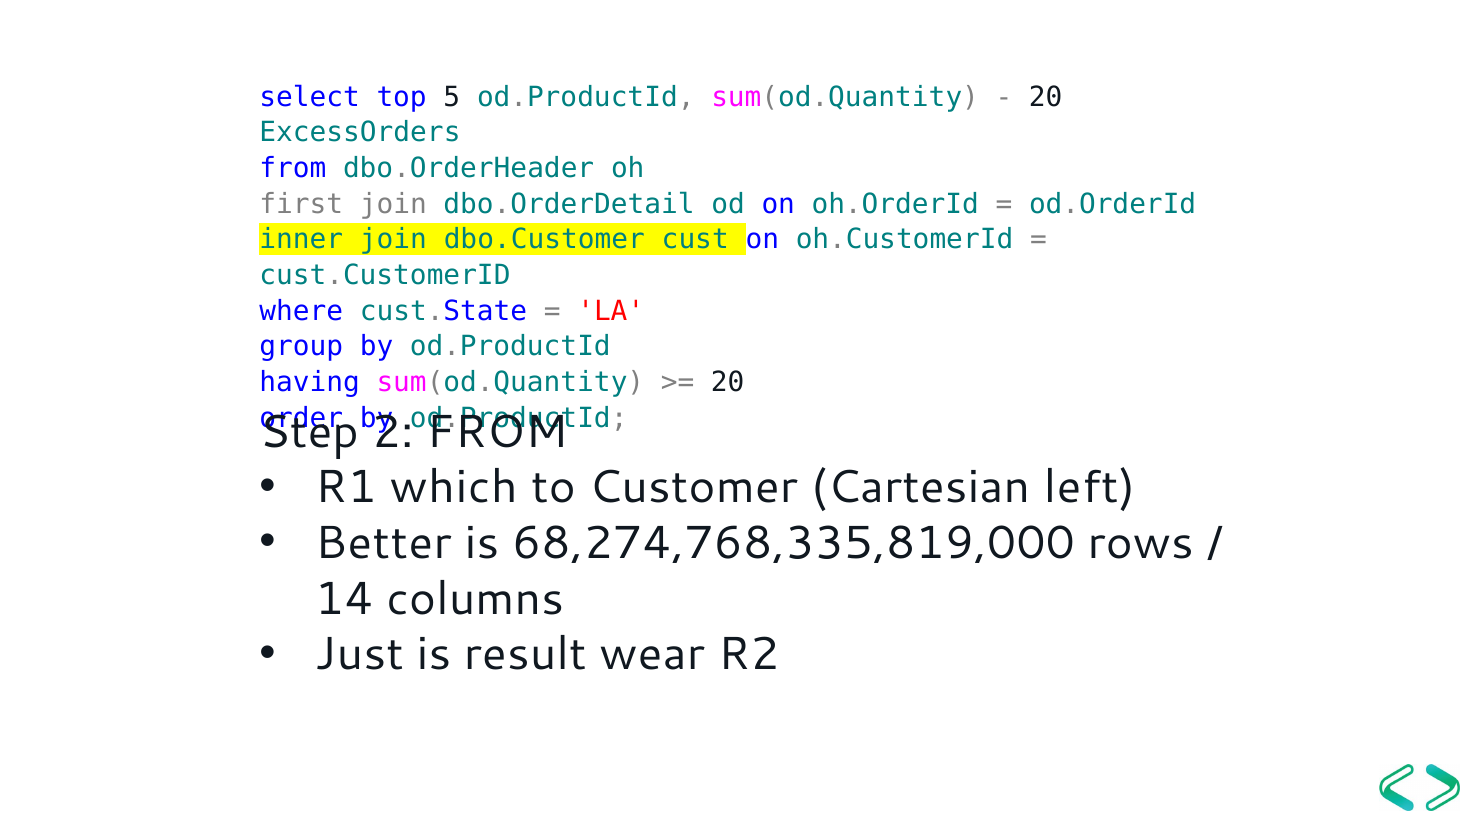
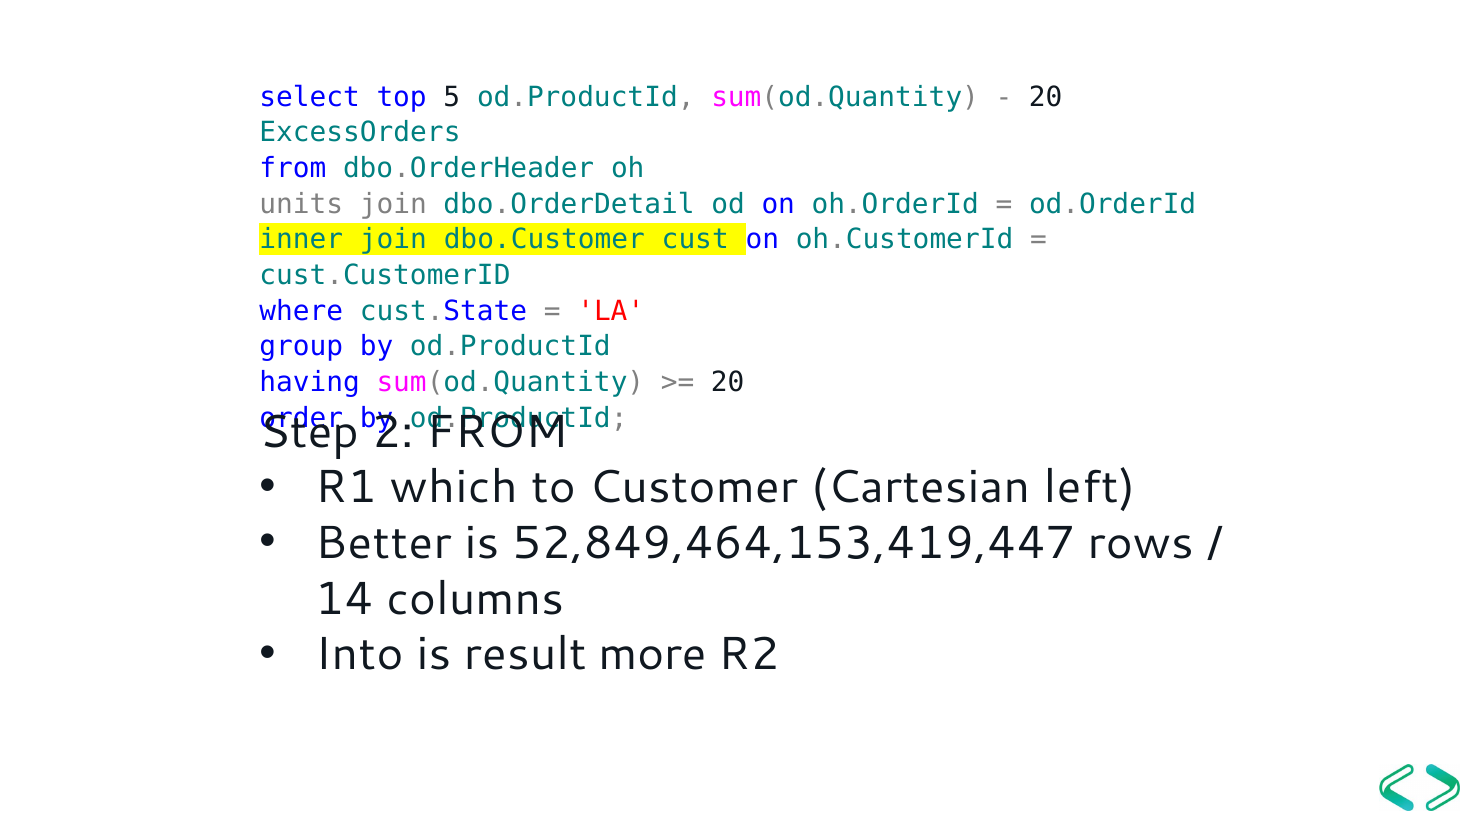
first: first -> units
68,274,768,335,819,000: 68,274,768,335,819,000 -> 52,849,464,153,419,447
Just: Just -> Into
wear: wear -> more
